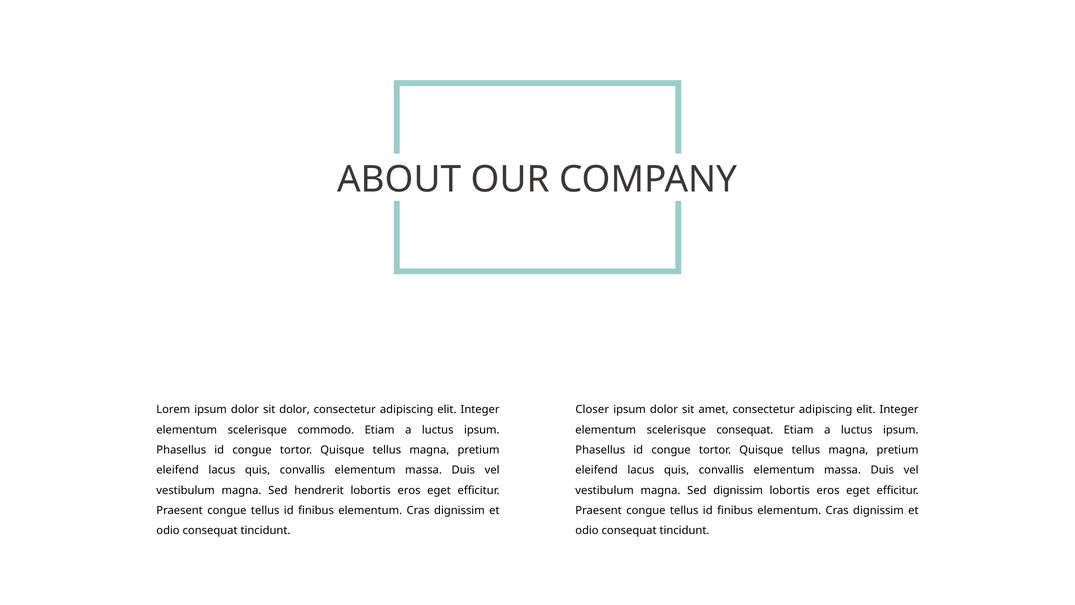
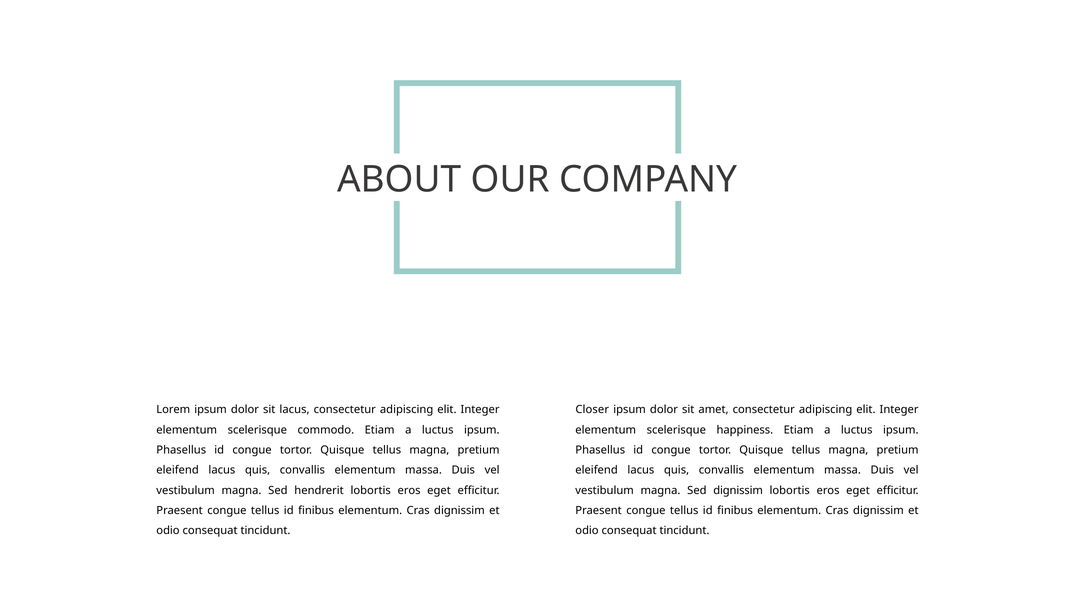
sit dolor: dolor -> lacus
scelerisque consequat: consequat -> happiness
